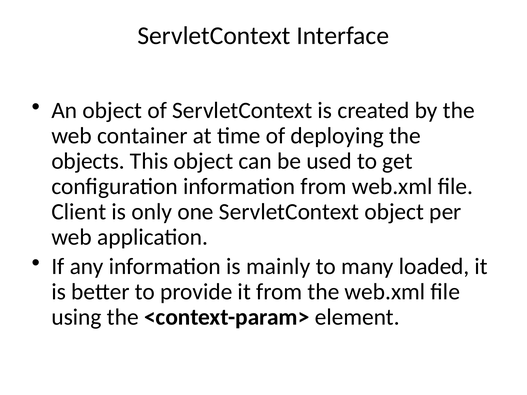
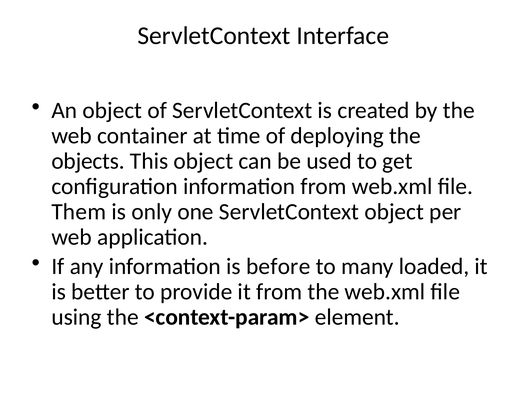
Client: Client -> Them
mainly: mainly -> before
